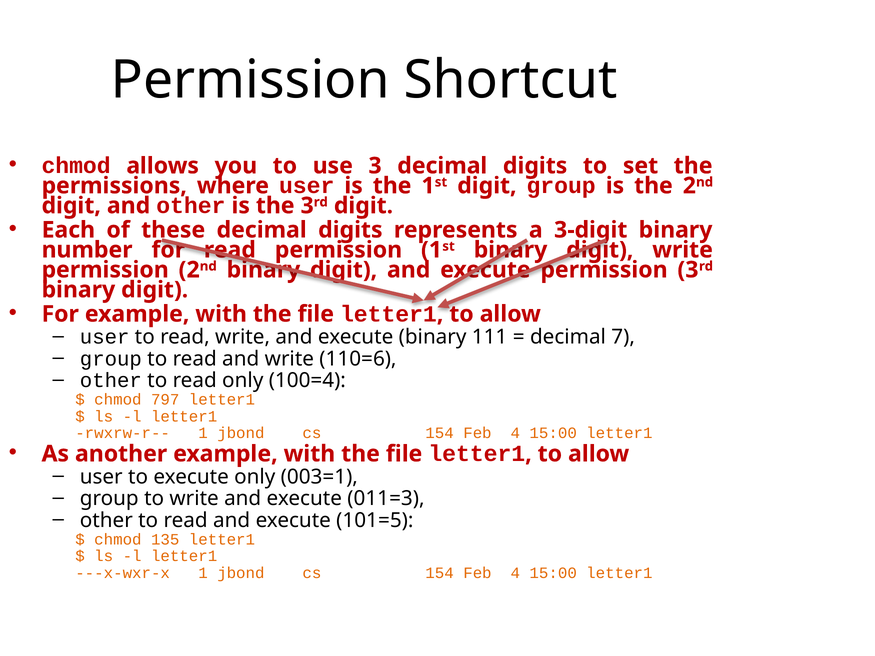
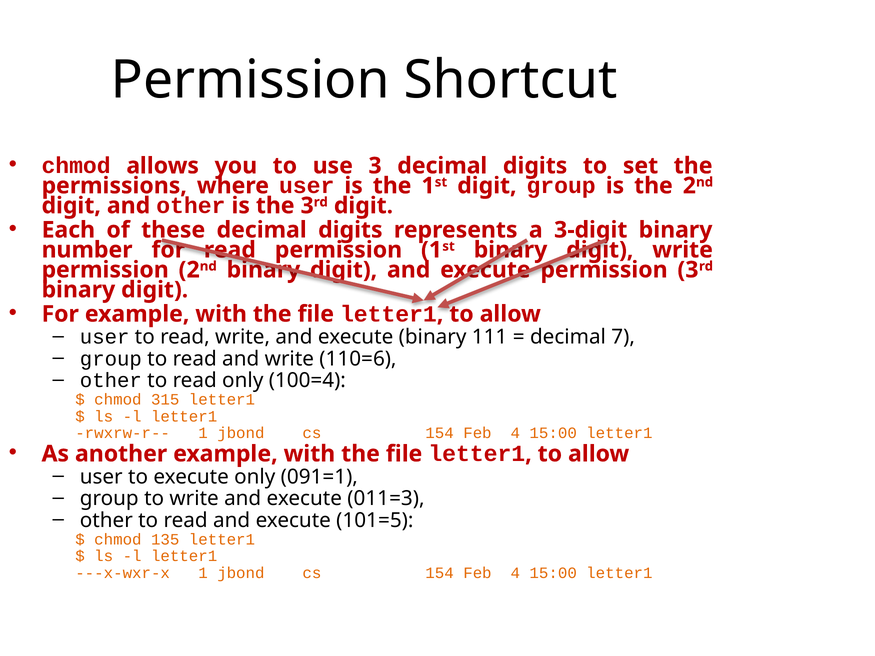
797: 797 -> 315
003=1: 003=1 -> 091=1
